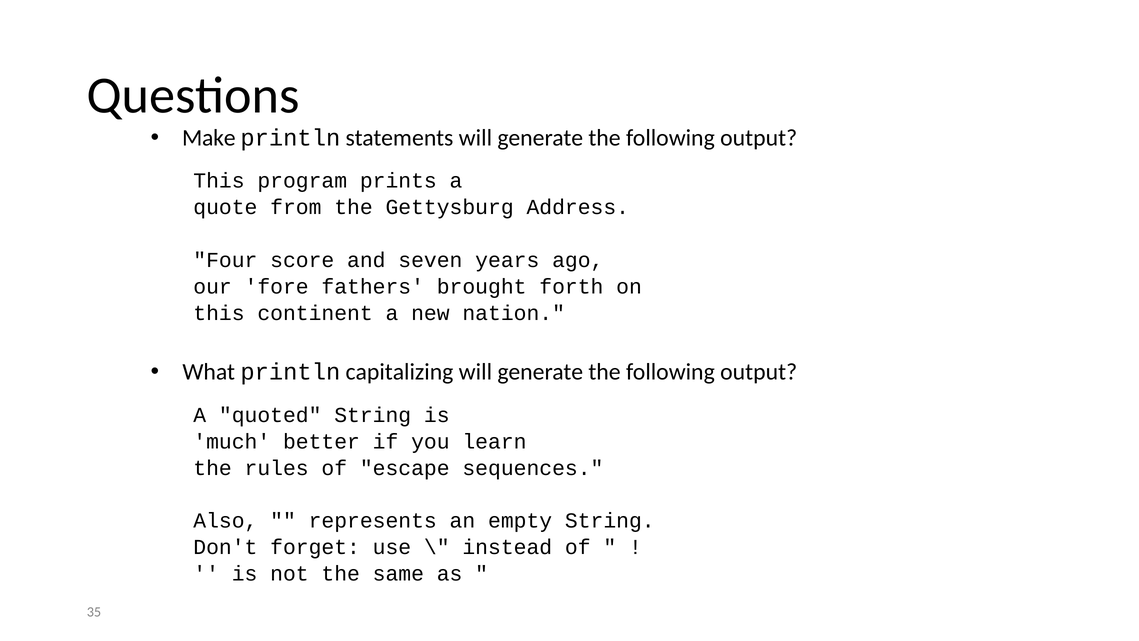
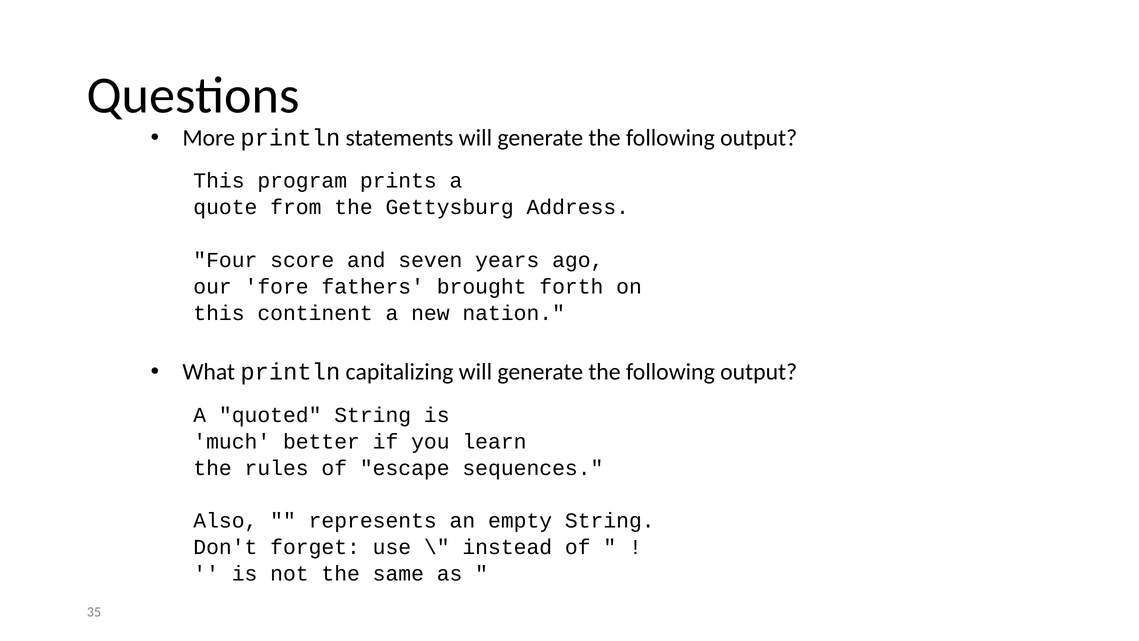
Make: Make -> More
